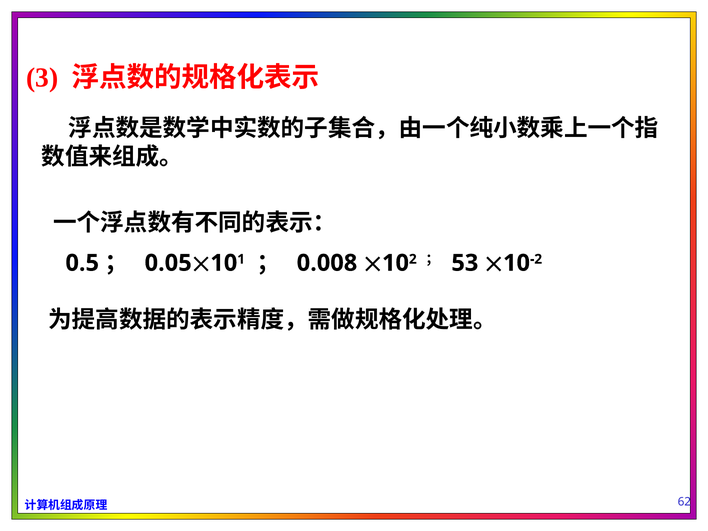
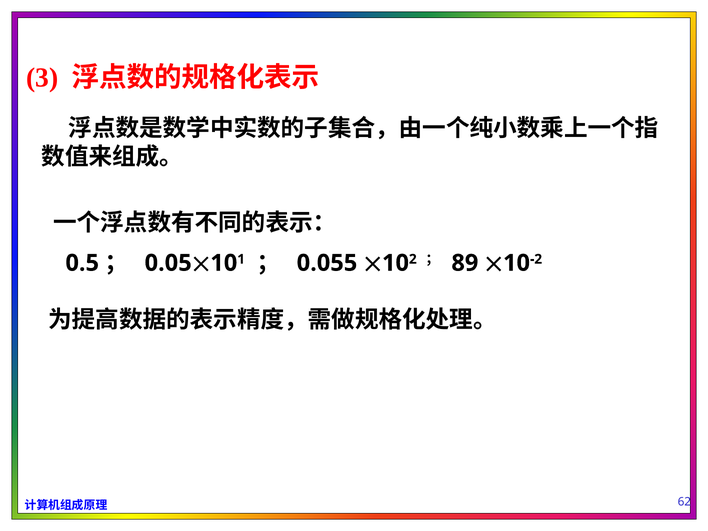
0.008: 0.008 -> 0.055
53: 53 -> 89
